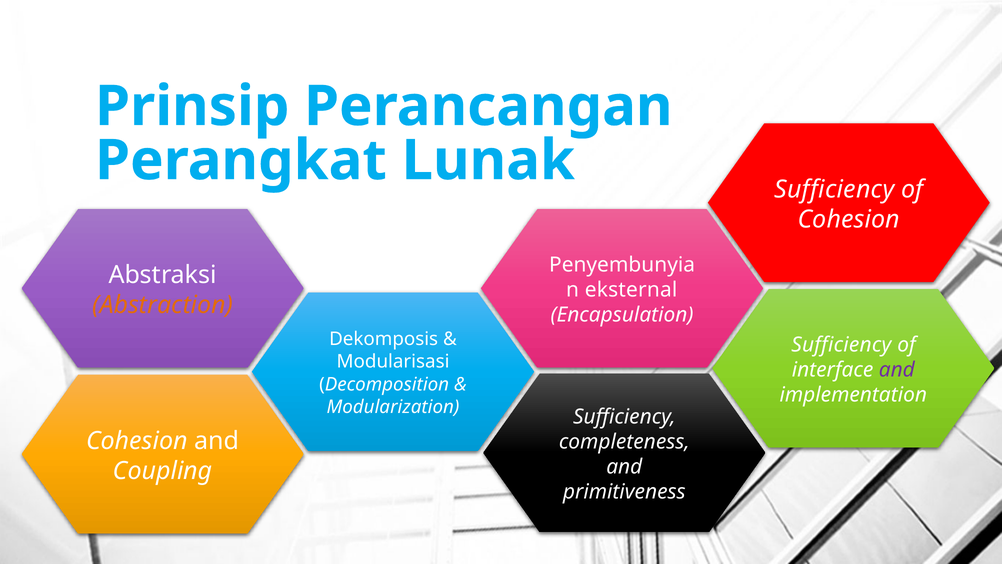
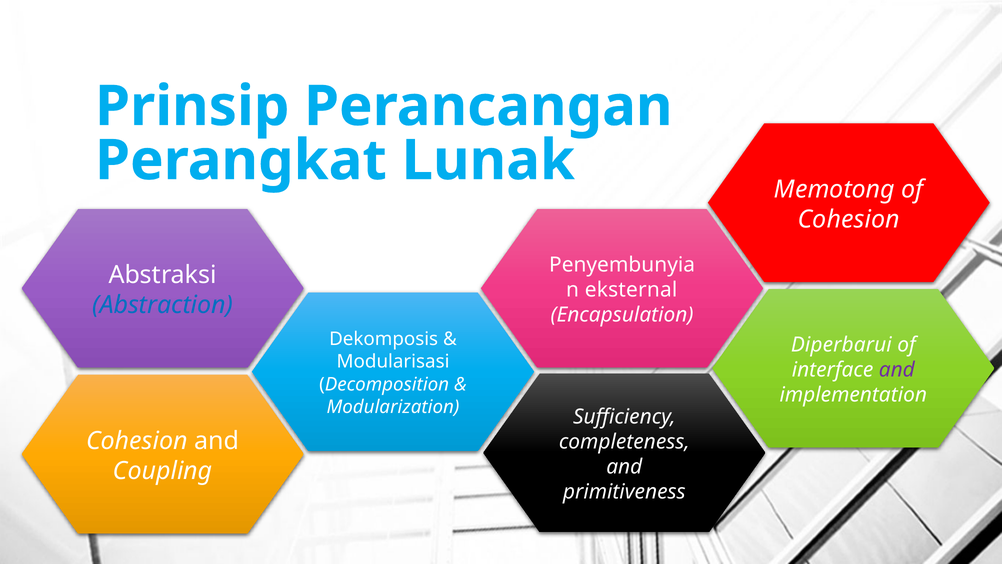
Sufficiency at (834, 189): Sufficiency -> Memotong
Abstraction colour: orange -> blue
Sufficiency at (841, 345): Sufficiency -> Diperbarui
